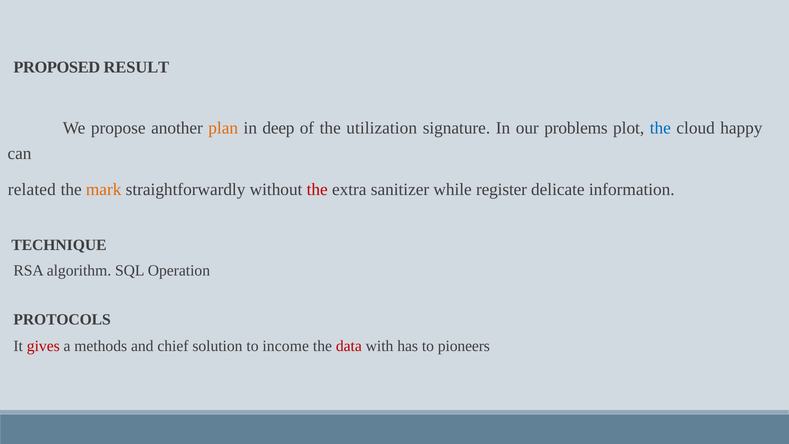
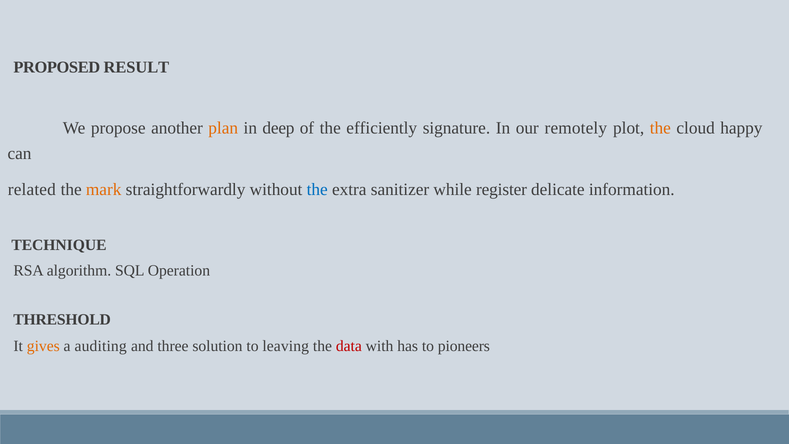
utilization: utilization -> efficiently
problems: problems -> remotely
the at (660, 128) colour: blue -> orange
the at (317, 190) colour: red -> blue
PROTOCOLS: PROTOCOLS -> THRESHOLD
gives colour: red -> orange
methods: methods -> auditing
chief: chief -> three
income: income -> leaving
